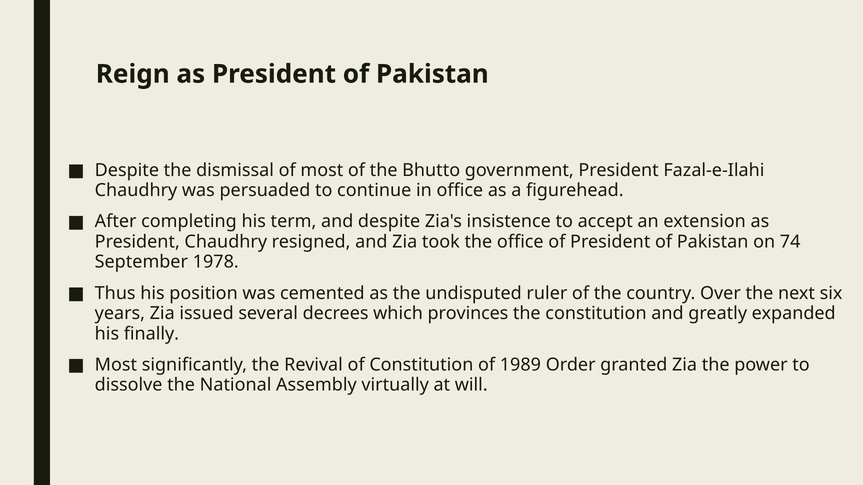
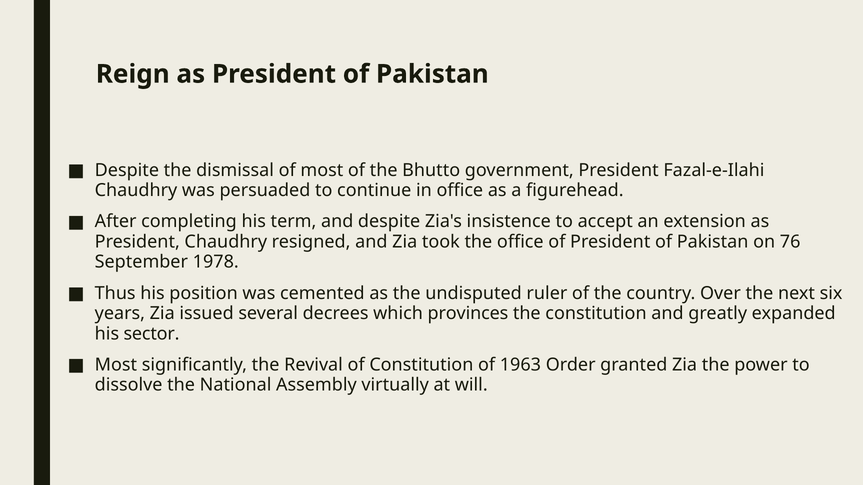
74: 74 -> 76
finally: finally -> sector
1989: 1989 -> 1963
